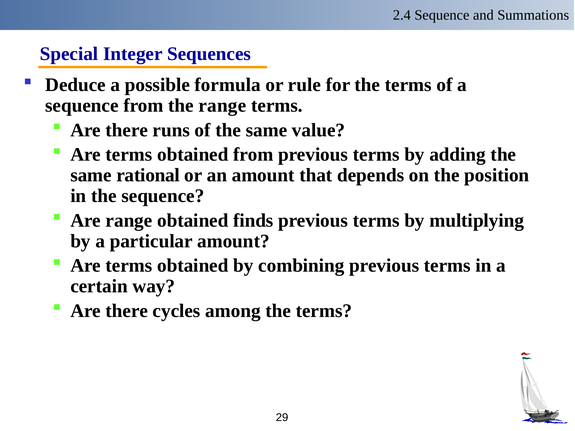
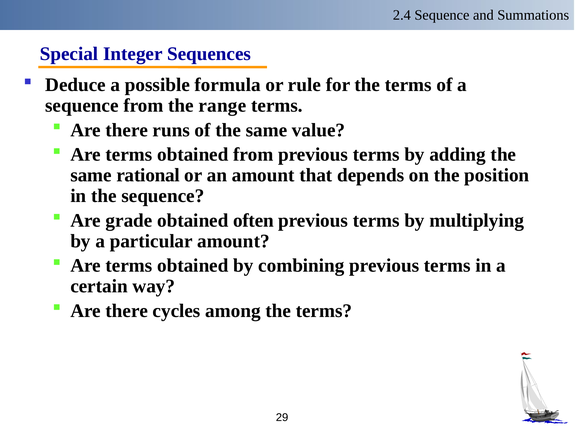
Are range: range -> grade
finds: finds -> often
